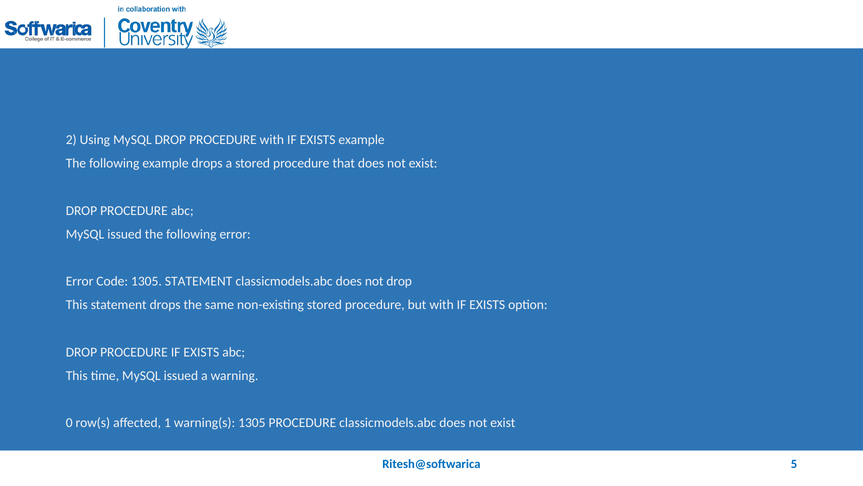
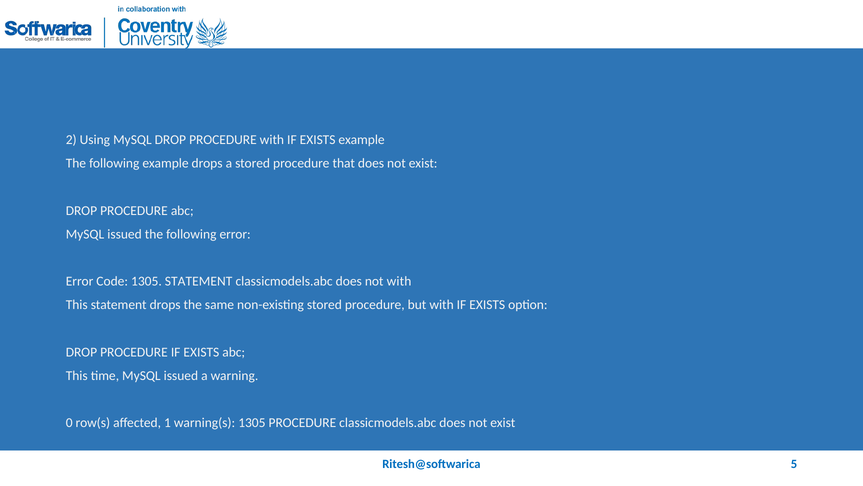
not drop: drop -> with
